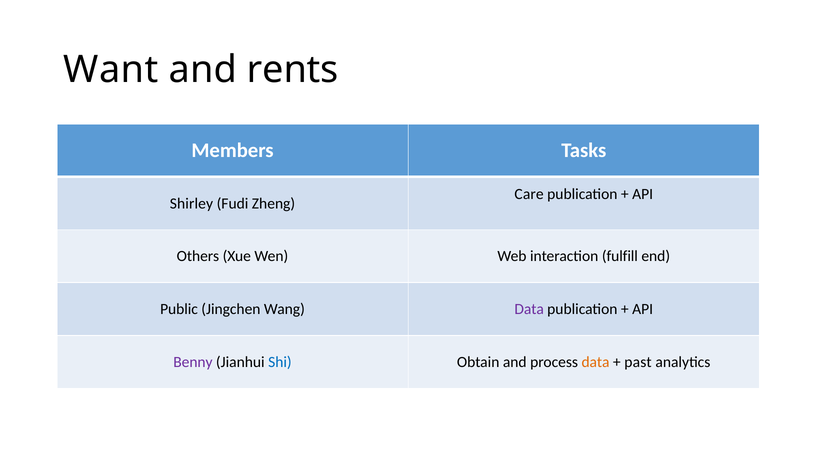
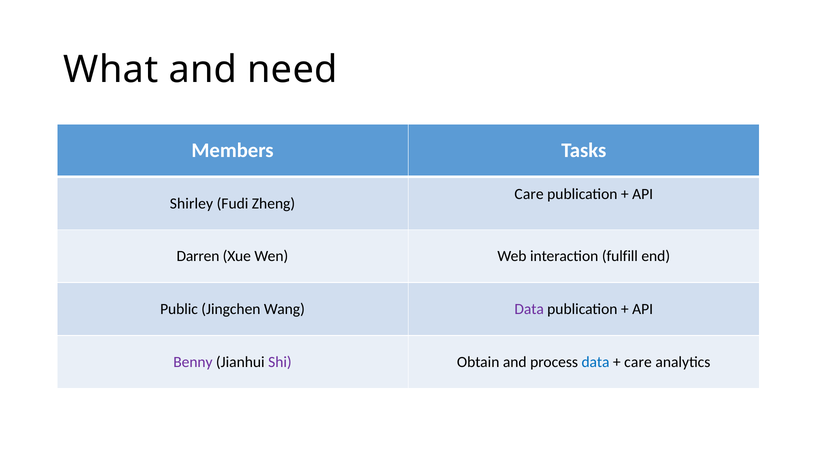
Want: Want -> What
rents: rents -> need
Others: Others -> Darren
Shi colour: blue -> purple
data at (596, 362) colour: orange -> blue
past at (638, 362): past -> care
